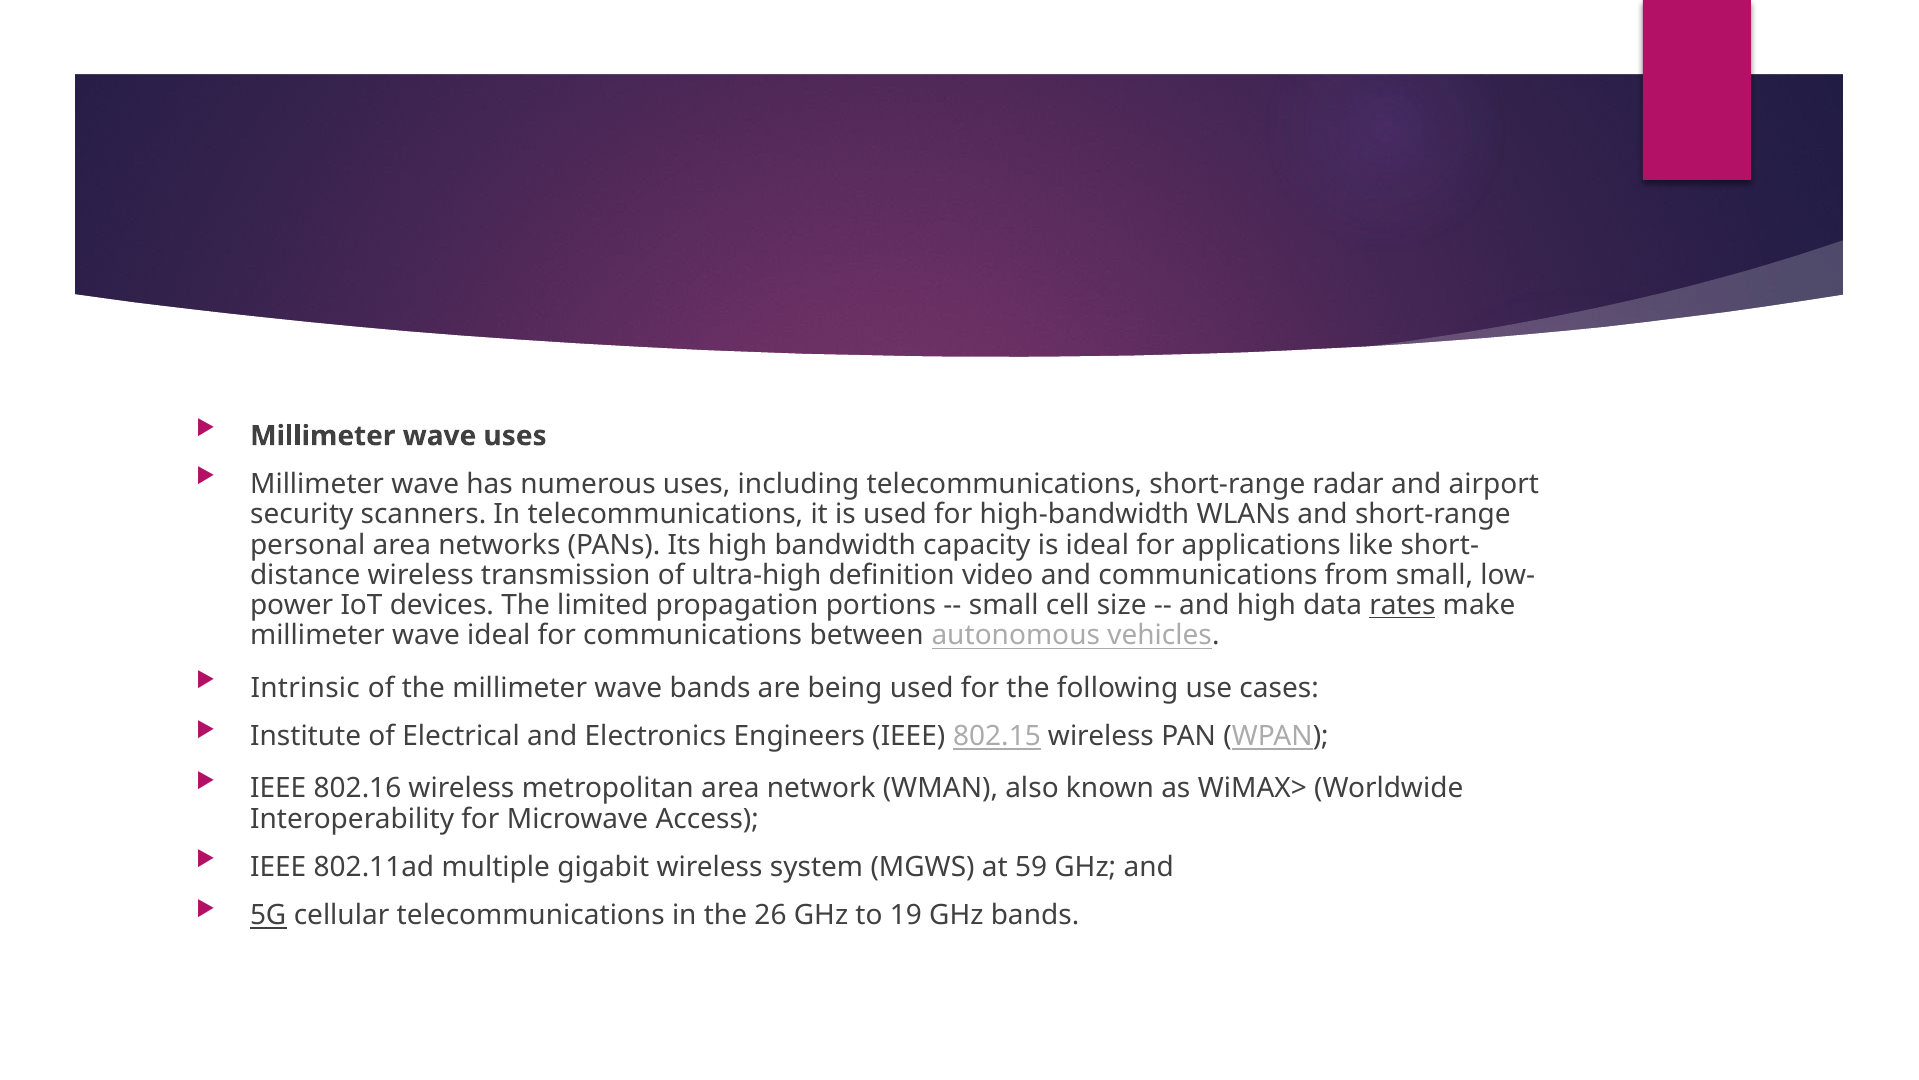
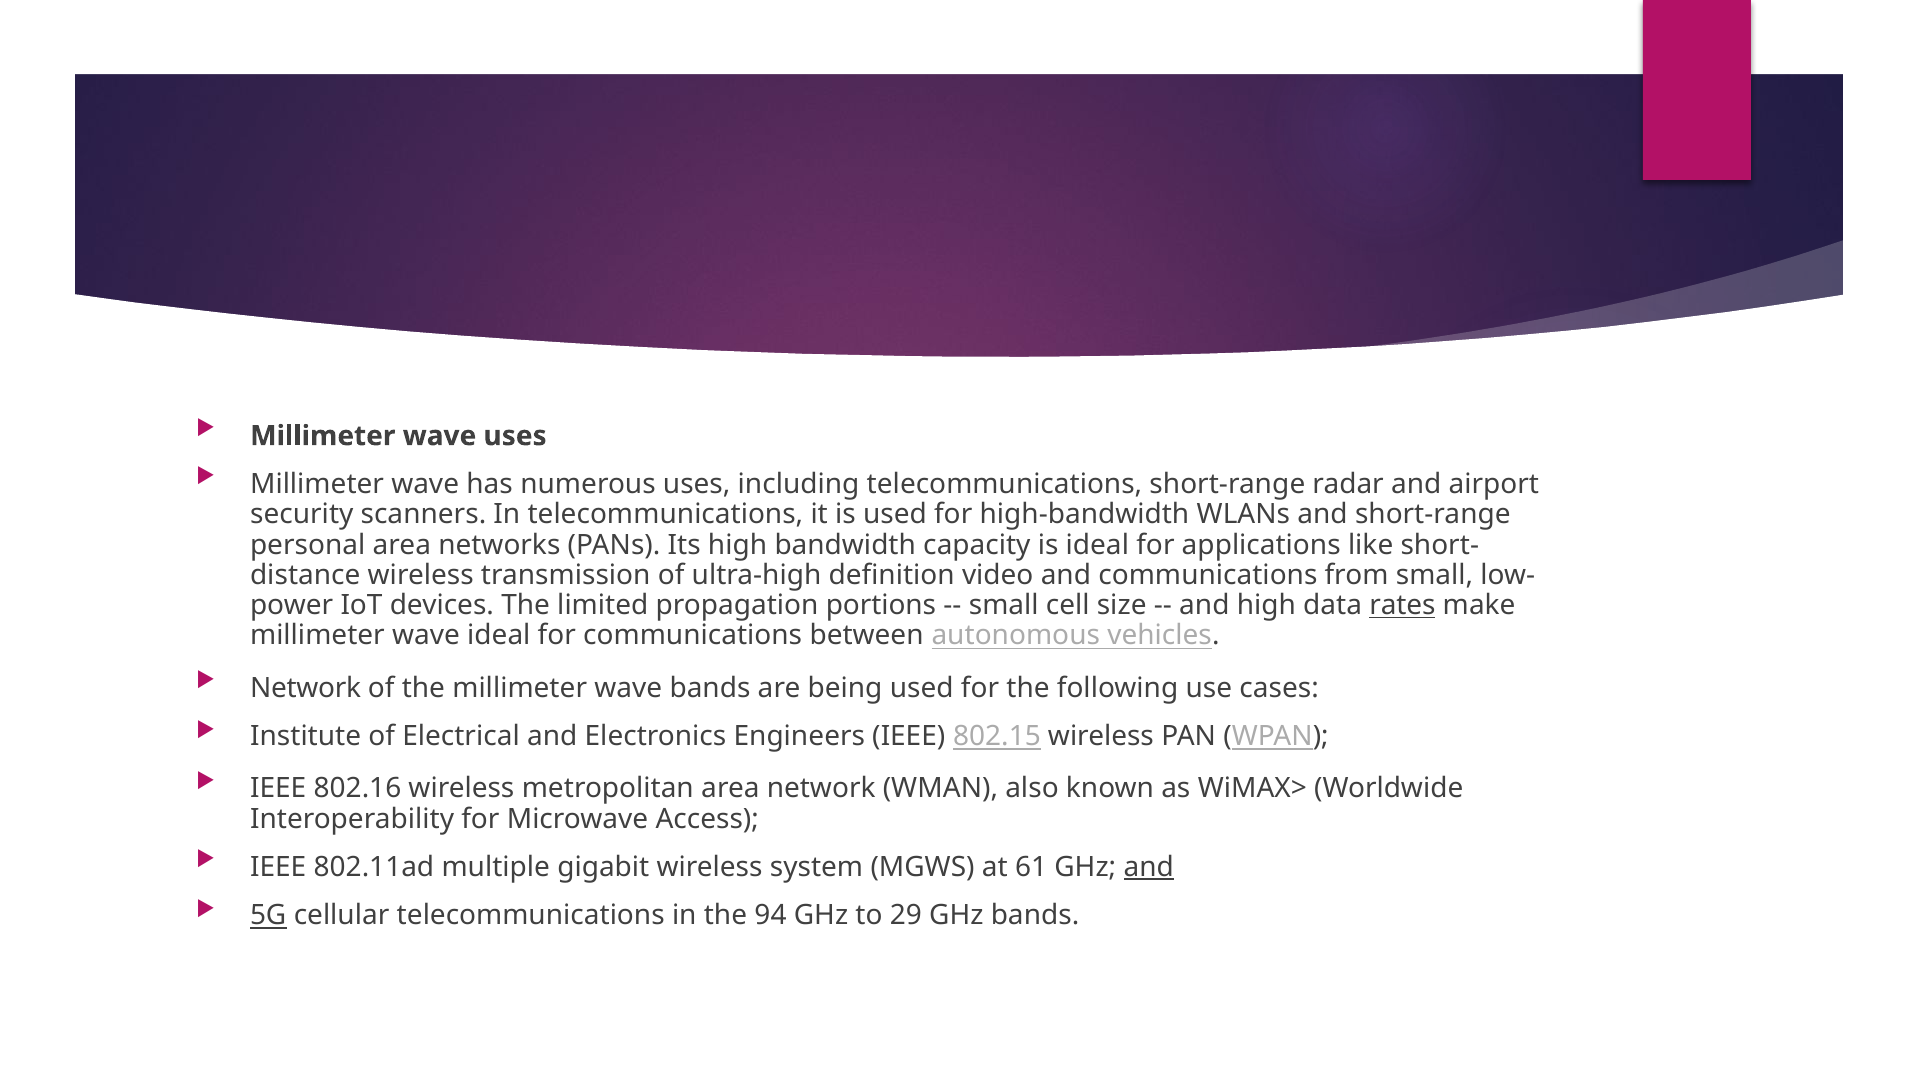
Intrinsic at (305, 688): Intrinsic -> Network
59: 59 -> 61
and at (1149, 867) underline: none -> present
26: 26 -> 94
19: 19 -> 29
